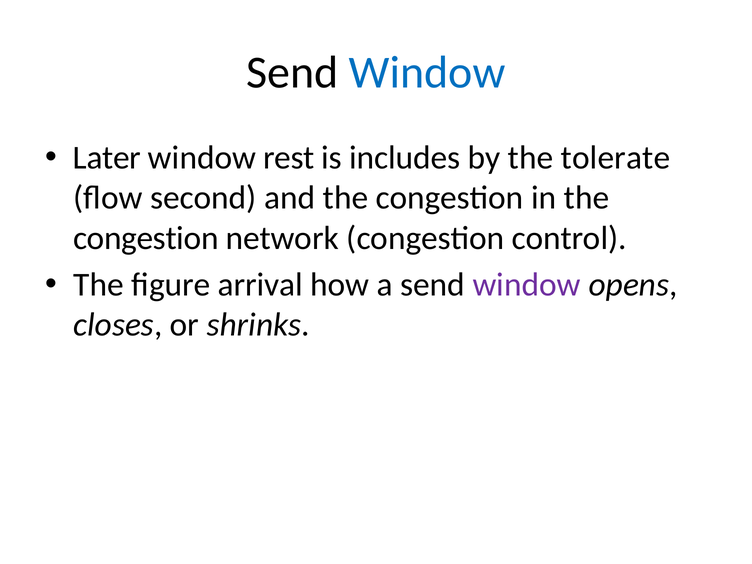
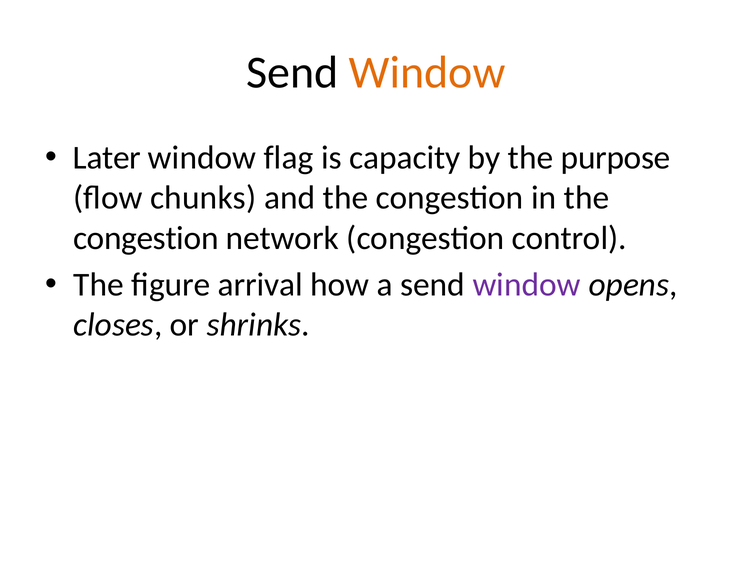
Window at (427, 73) colour: blue -> orange
rest: rest -> flag
includes: includes -> capacity
tolerate: tolerate -> purpose
second: second -> chunks
